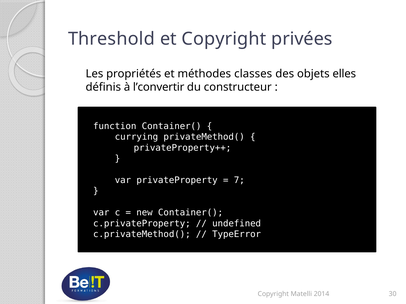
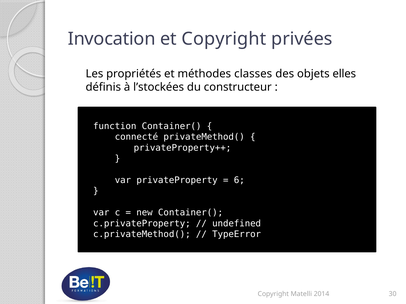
Threshold: Threshold -> Invocation
l’convertir: l’convertir -> l’stockées
currying: currying -> connecté
7: 7 -> 6
